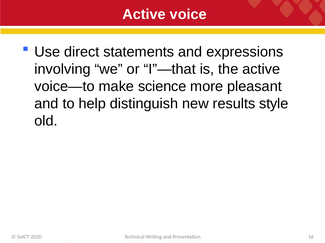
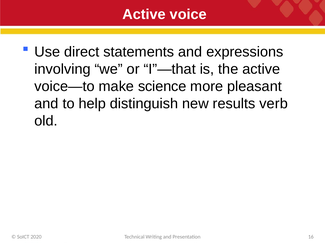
style: style -> verb
